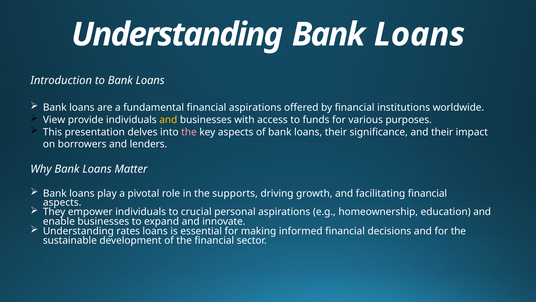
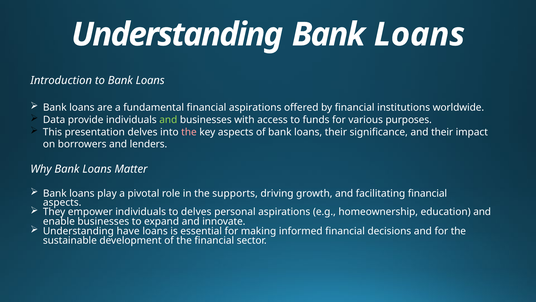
View: View -> Data
and at (168, 120) colour: yellow -> light green
to crucial: crucial -> delves
rates: rates -> have
